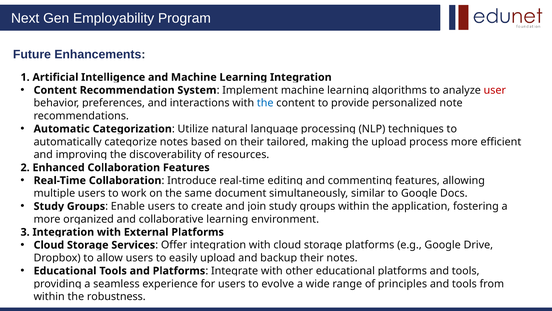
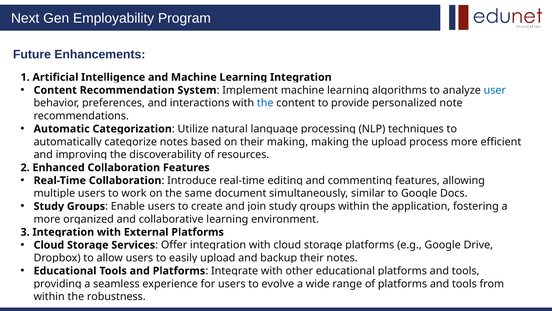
user colour: red -> blue
tailored at (288, 142): tailored -> making
of principles: principles -> platforms
